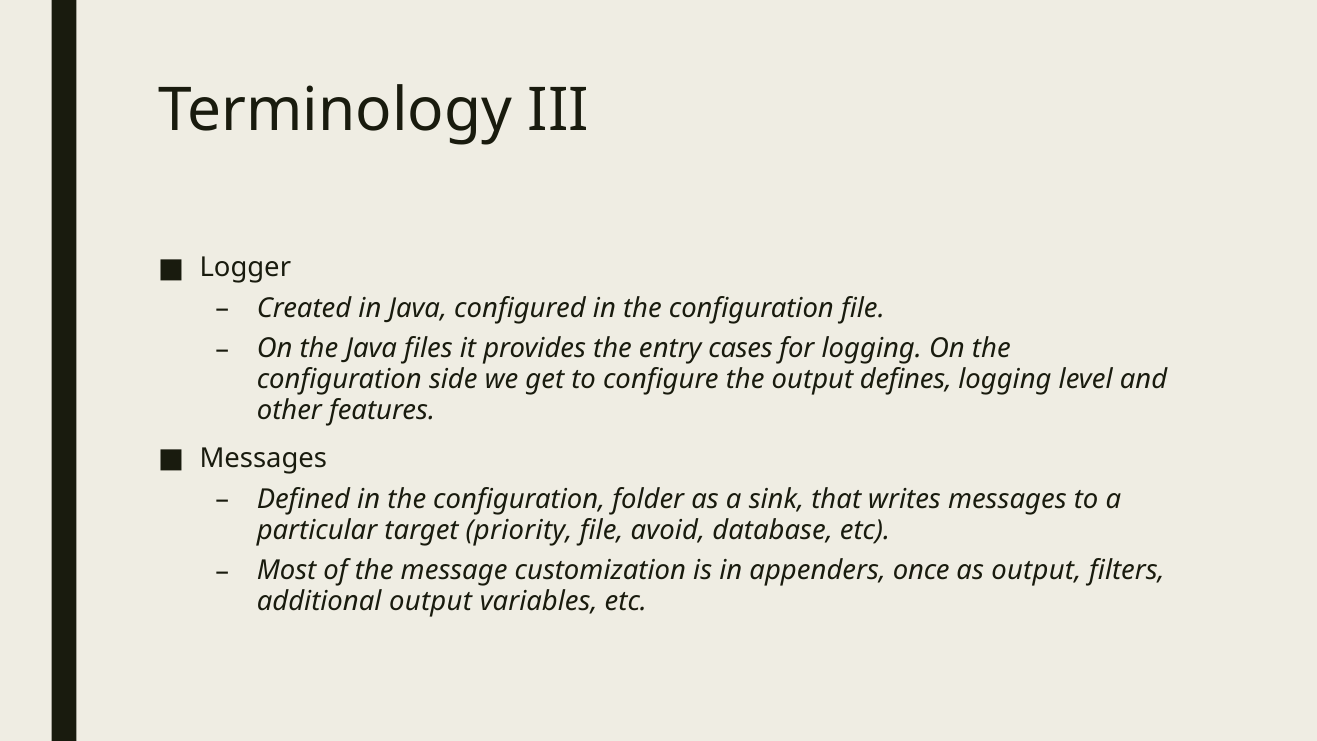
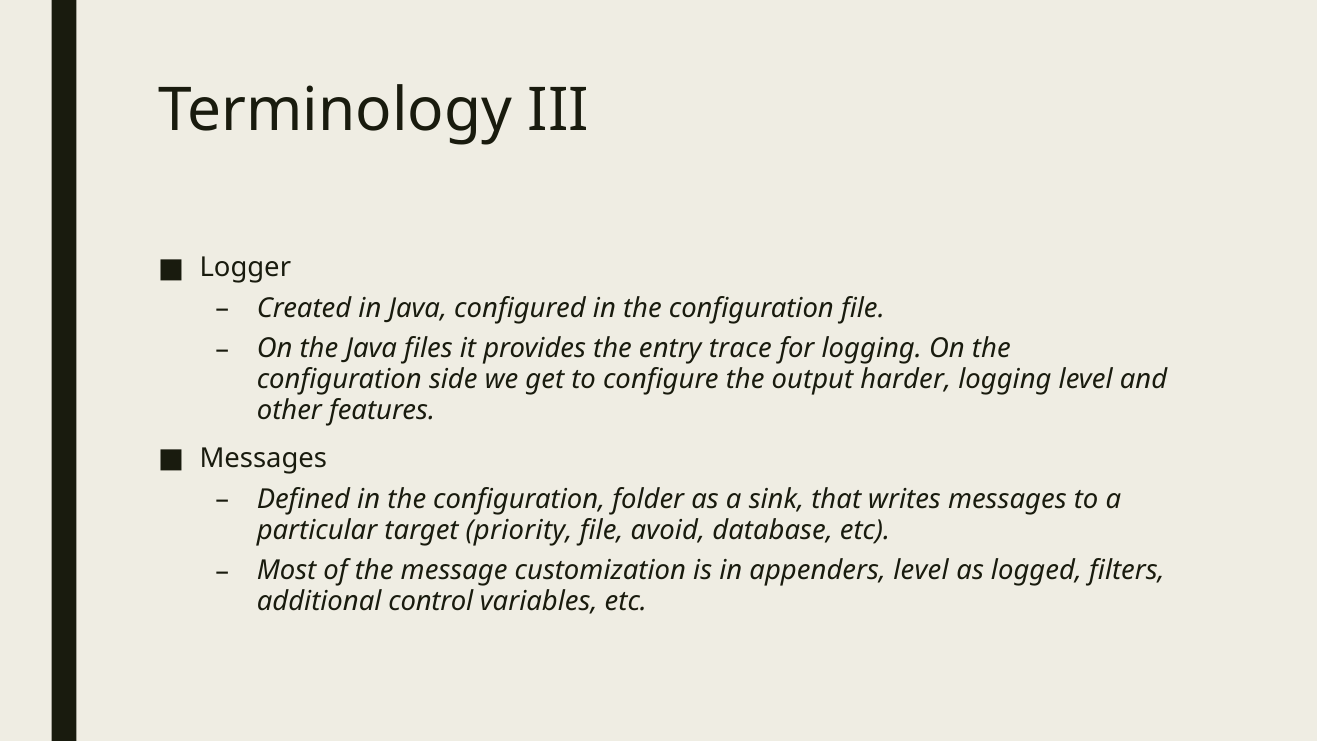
cases: cases -> trace
defines: defines -> harder
appenders once: once -> level
as output: output -> logged
additional output: output -> control
